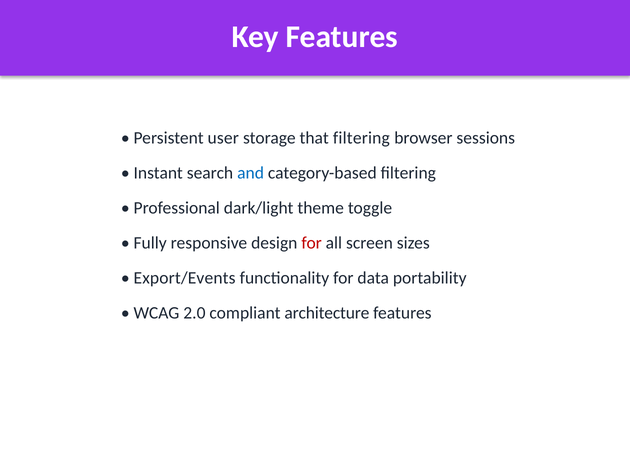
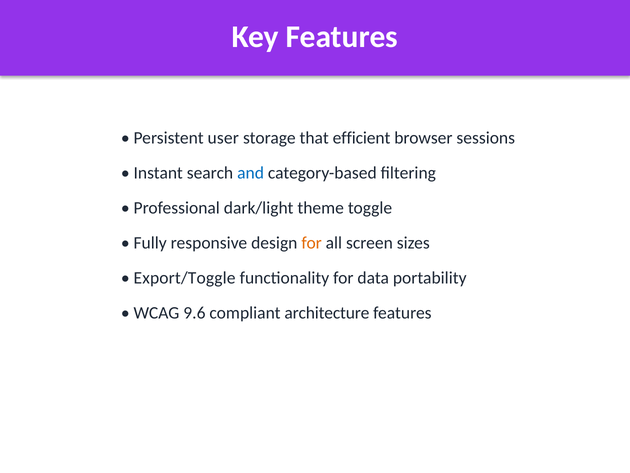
that filtering: filtering -> efficient
for at (312, 243) colour: red -> orange
Export/Events: Export/Events -> Export/Toggle
2.0: 2.0 -> 9.6
